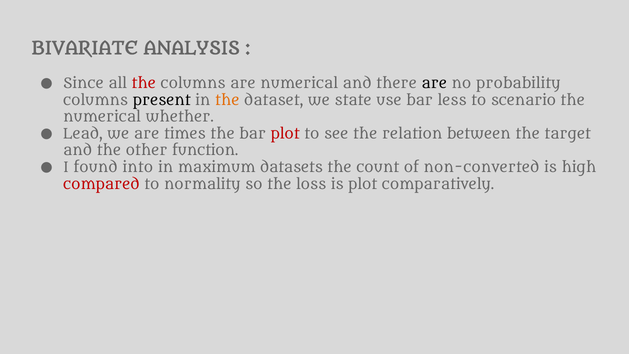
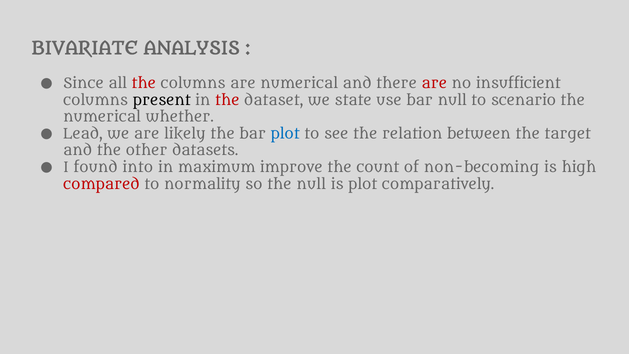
are at (434, 84) colour: black -> red
probability: probability -> insufficient
the at (227, 100) colour: orange -> red
bar less: less -> null
times: times -> likely
plot at (285, 134) colour: red -> blue
function: function -> datasets
datasets: datasets -> improve
non-converted: non-converted -> non-becoming
the loss: loss -> null
